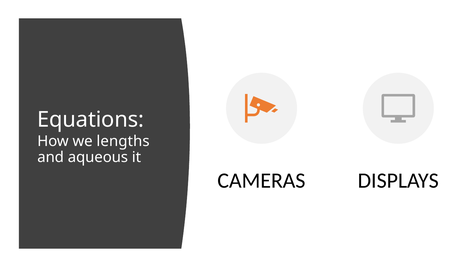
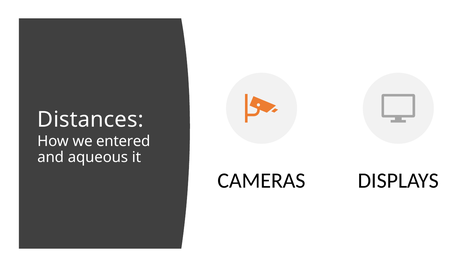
Equations: Equations -> Distances
lengths: lengths -> entered
